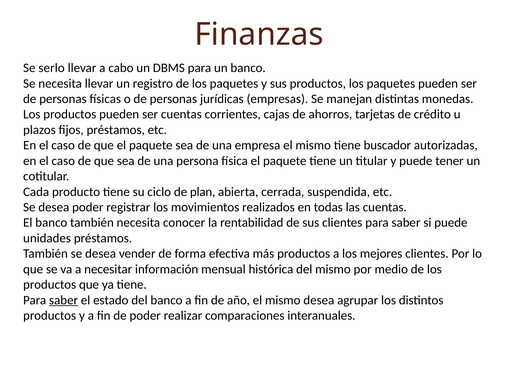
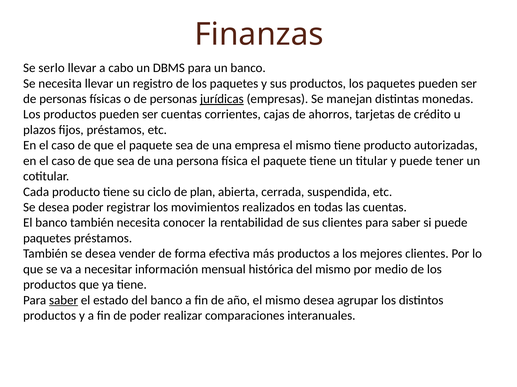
jurídicas underline: none -> present
tiene buscador: buscador -> producto
unidades at (47, 239): unidades -> paquetes
